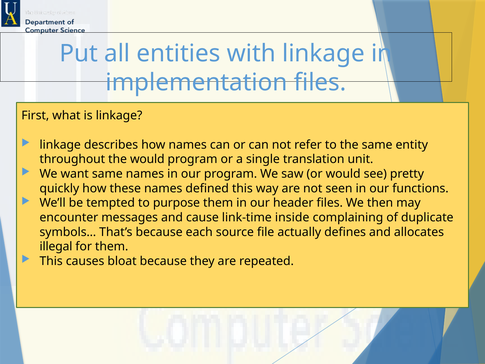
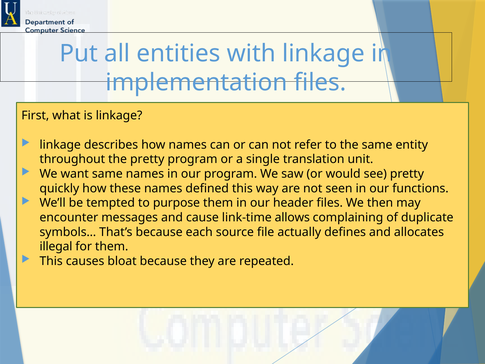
the would: would -> pretty
inside: inside -> allows
